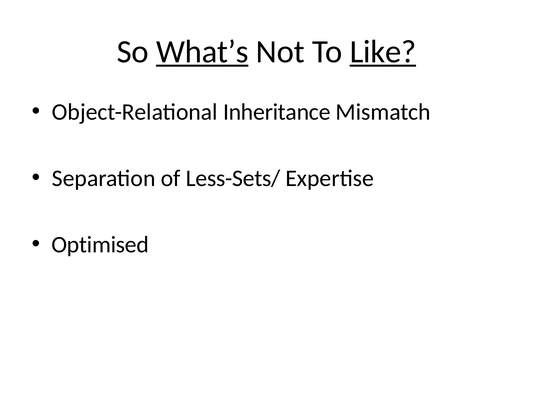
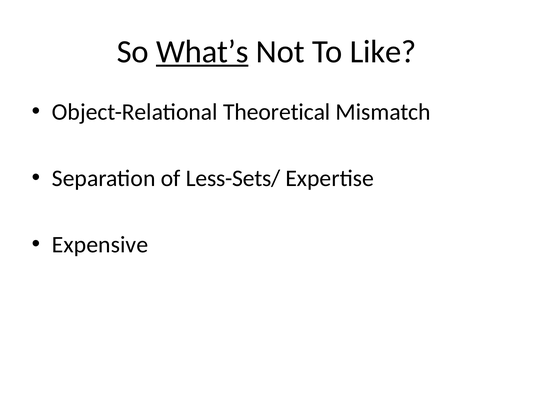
Like underline: present -> none
Inheritance: Inheritance -> Theoretical
Optimised: Optimised -> Expensive
